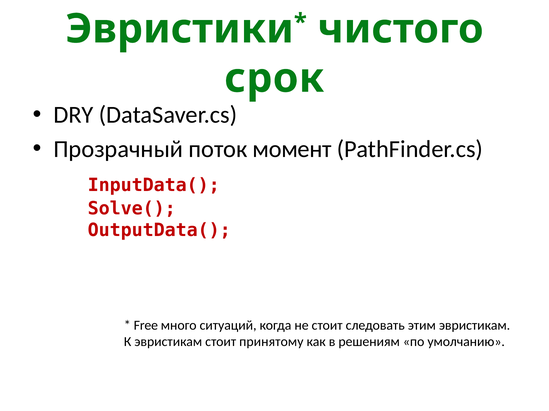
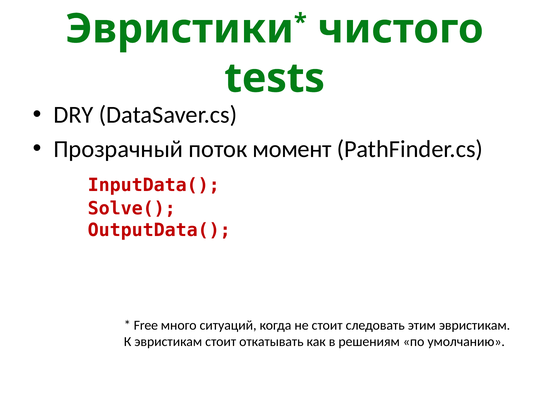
срок: срок -> tests
принятому: принятому -> откатывать
